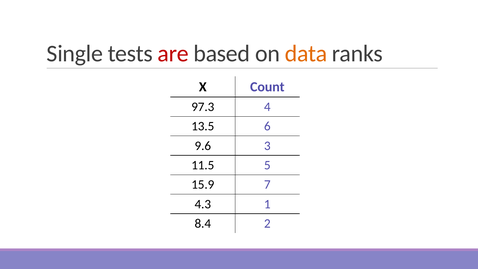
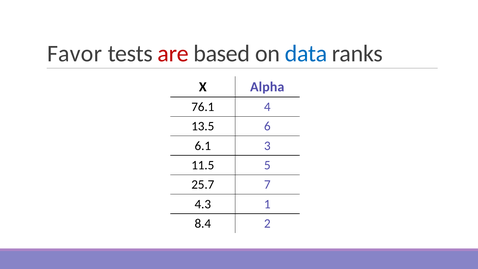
Single: Single -> Favor
data colour: orange -> blue
Count: Count -> Alpha
97.3: 97.3 -> 76.1
9.6: 9.6 -> 6.1
15.9: 15.9 -> 25.7
